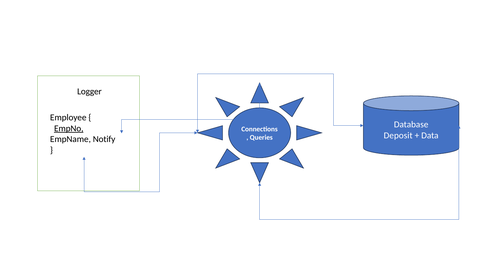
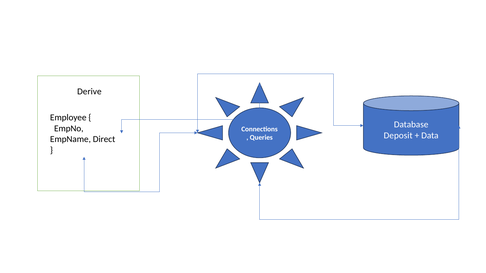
Logger: Logger -> Derive
EmpNo underline: present -> none
Notify: Notify -> Direct
